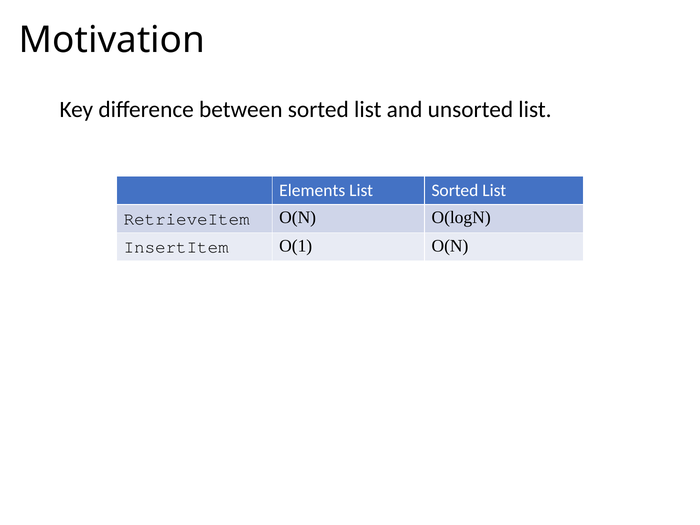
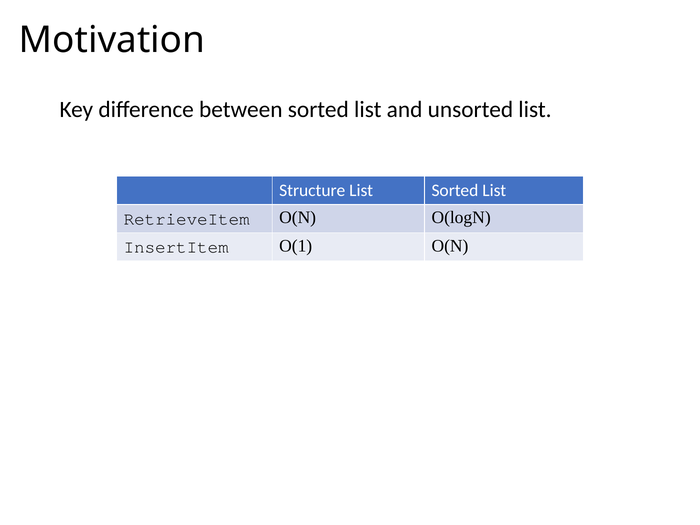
Elements: Elements -> Structure
